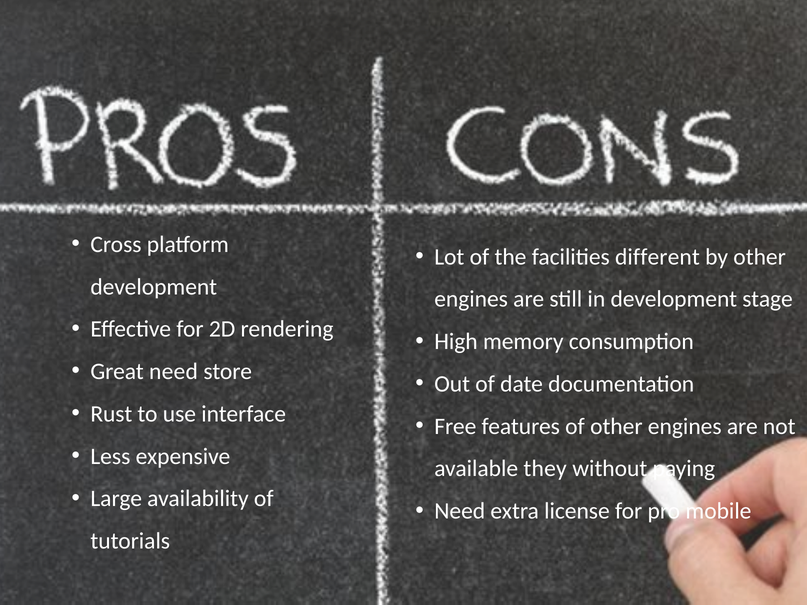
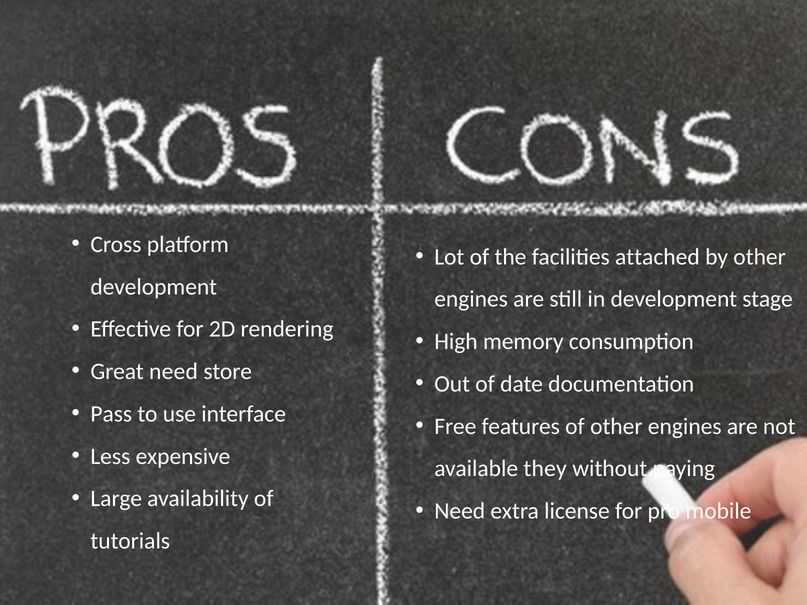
different: different -> attached
Rust: Rust -> Pass
